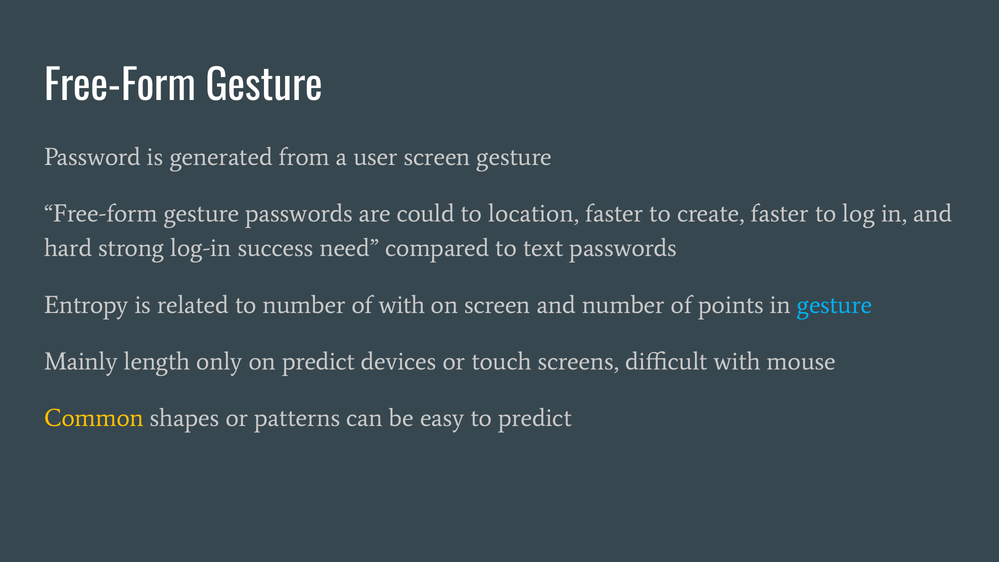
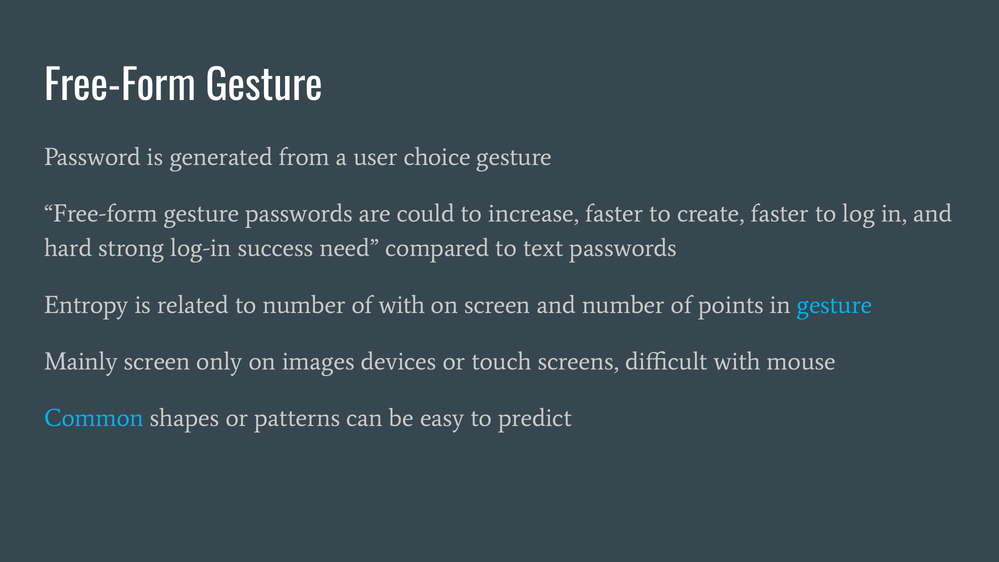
user screen: screen -> choice
location: location -> increase
Mainly length: length -> screen
on predict: predict -> images
Common colour: yellow -> light blue
